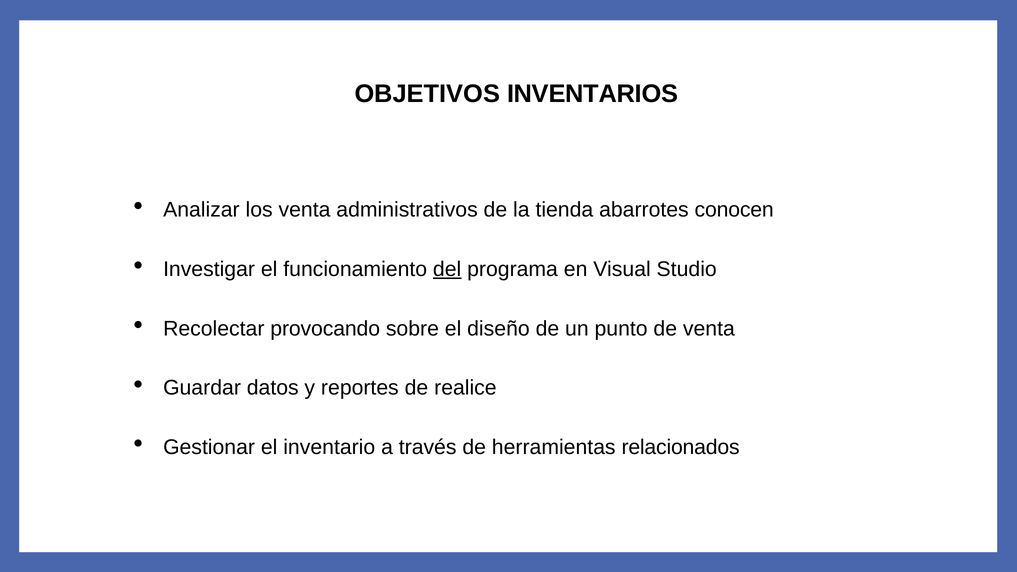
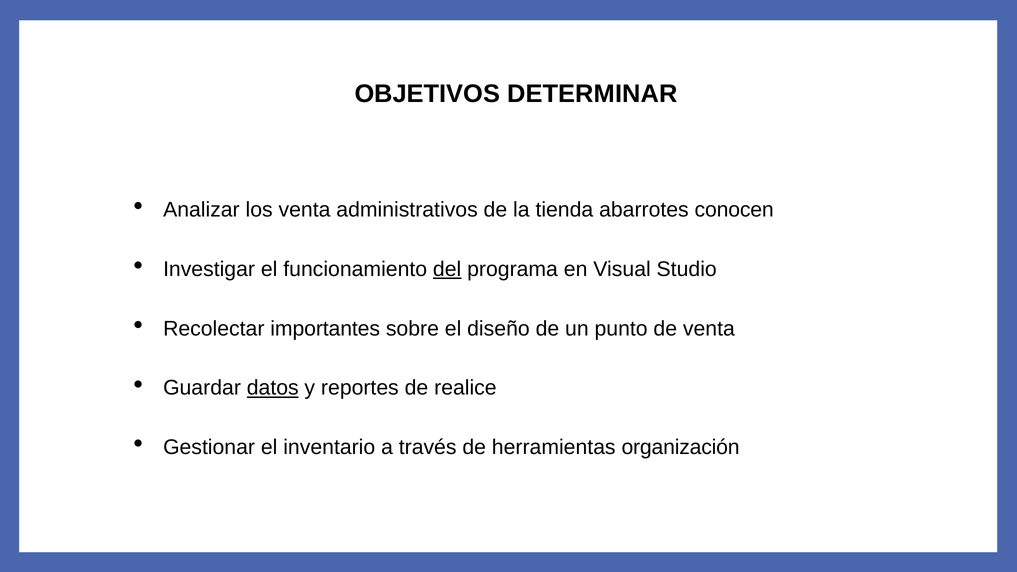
INVENTARIOS: INVENTARIOS -> DETERMINAR
provocando: provocando -> importantes
datos underline: none -> present
relacionados: relacionados -> organización
